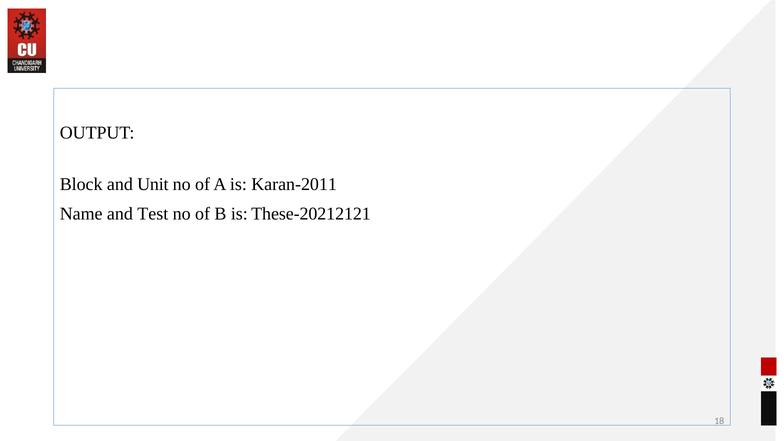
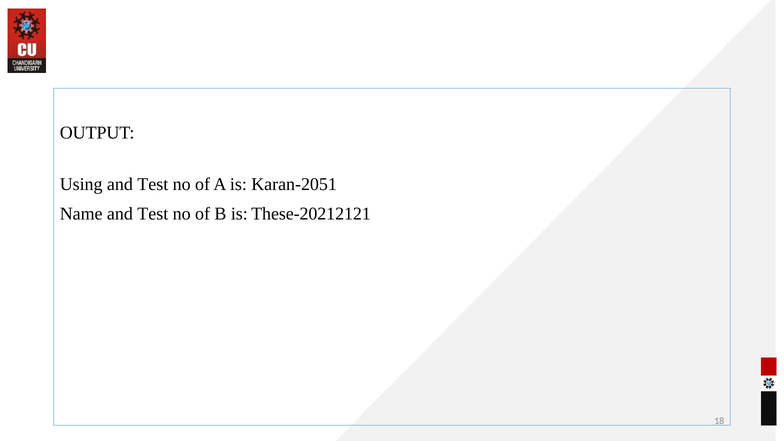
Block: Block -> Using
Unit at (153, 184): Unit -> Test
Karan-2011: Karan-2011 -> Karan-2051
